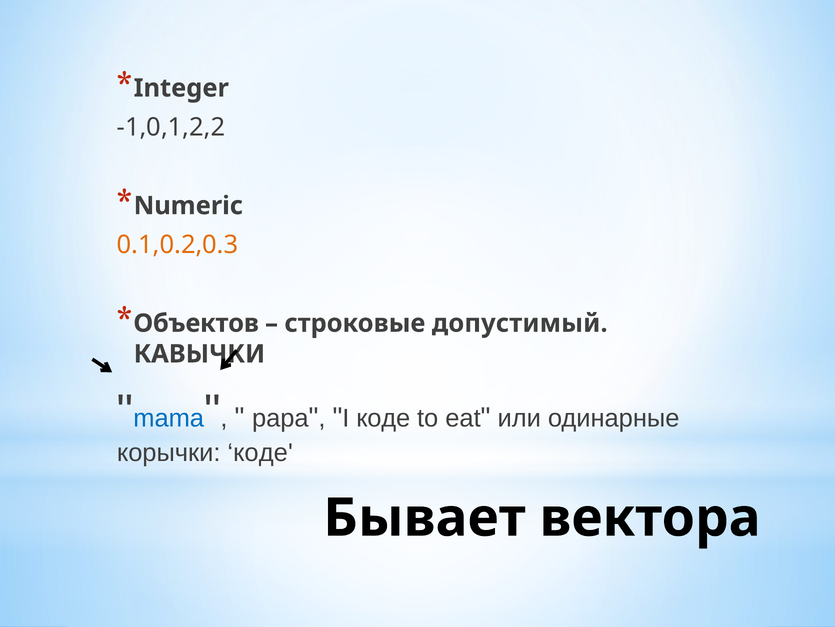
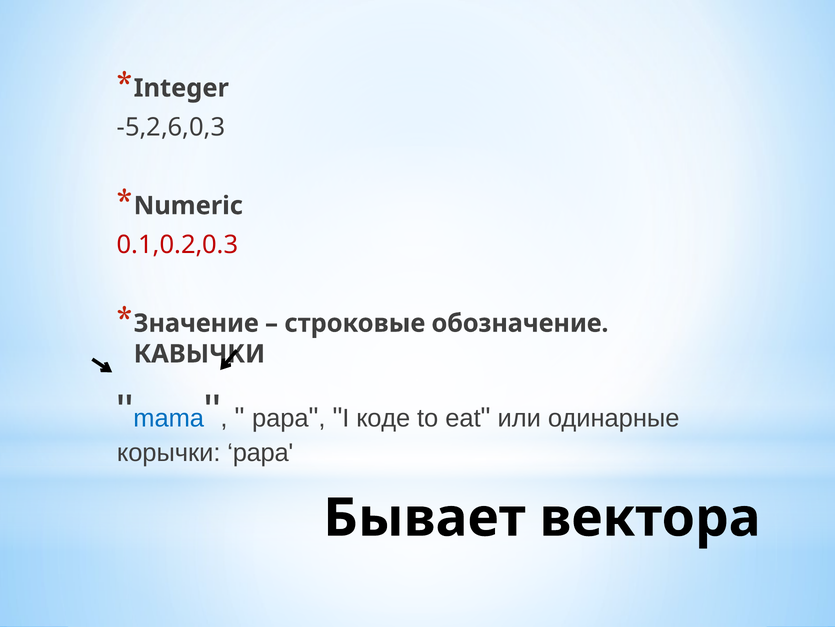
-1,0,1,2,2: -1,0,1,2,2 -> -5,2,6,0,3
0.1,0.2,0.3 colour: orange -> red
Объектов: Объектов -> Значение
допустимый: допустимый -> обозначение
корычки коде: коде -> papa
